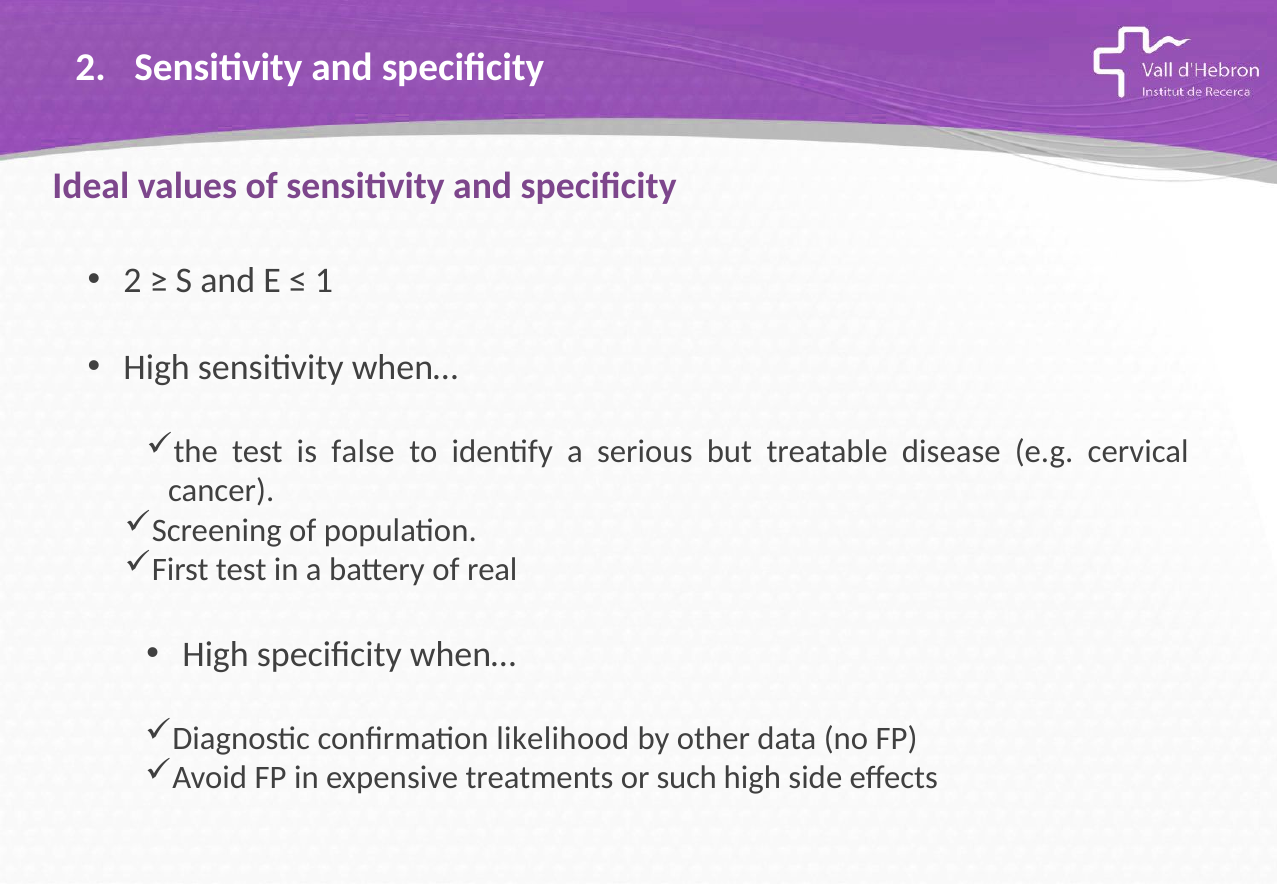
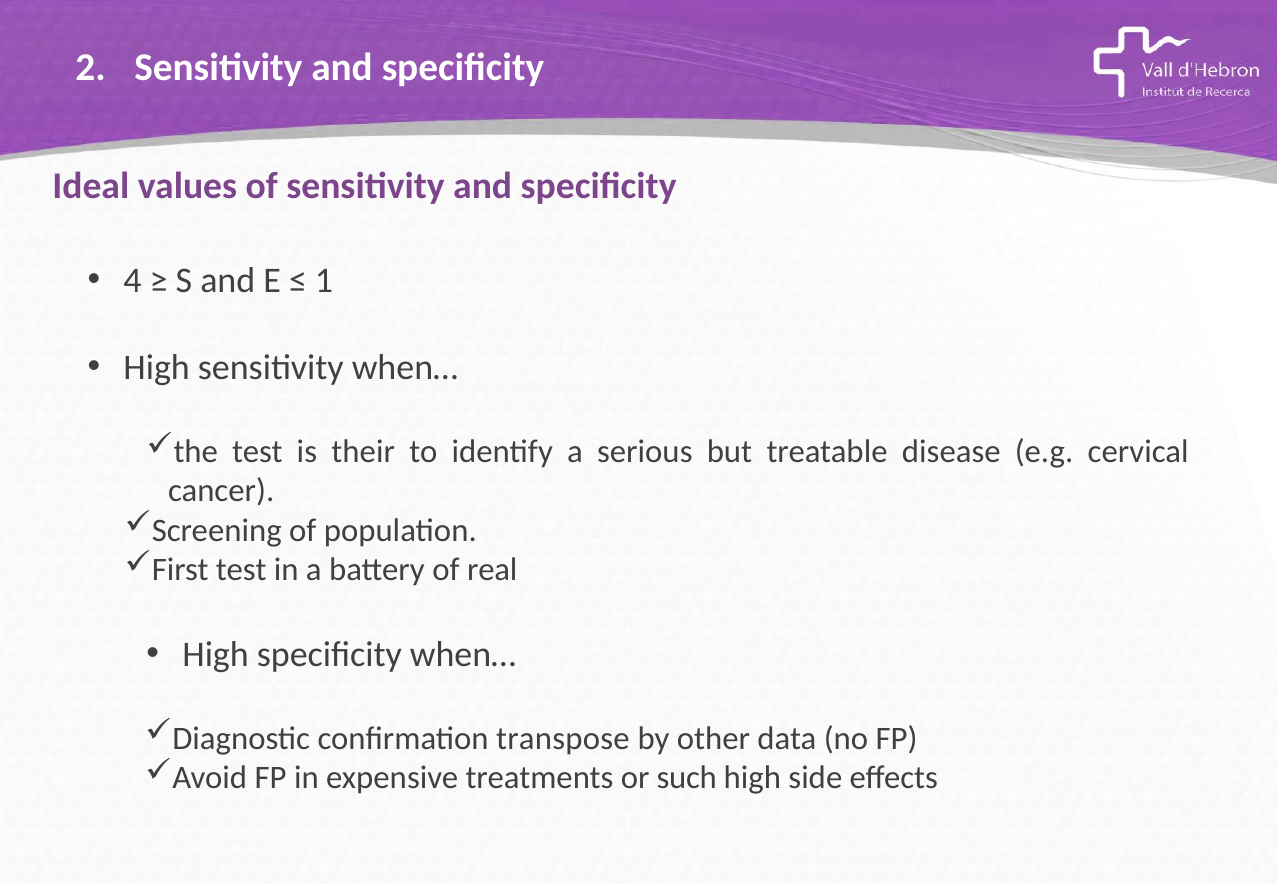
2 at (133, 281): 2 -> 4
false: false -> their
likelihood: likelihood -> transpose
